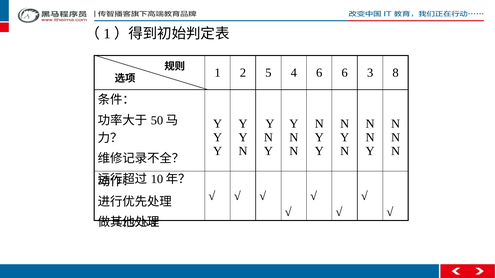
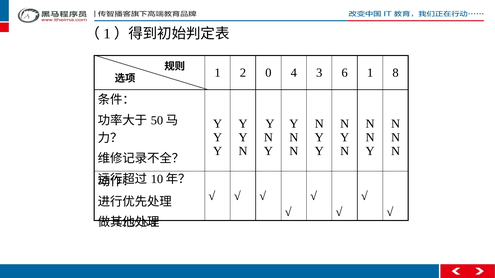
5: 5 -> 0
4 6: 6 -> 3
6 3: 3 -> 1
